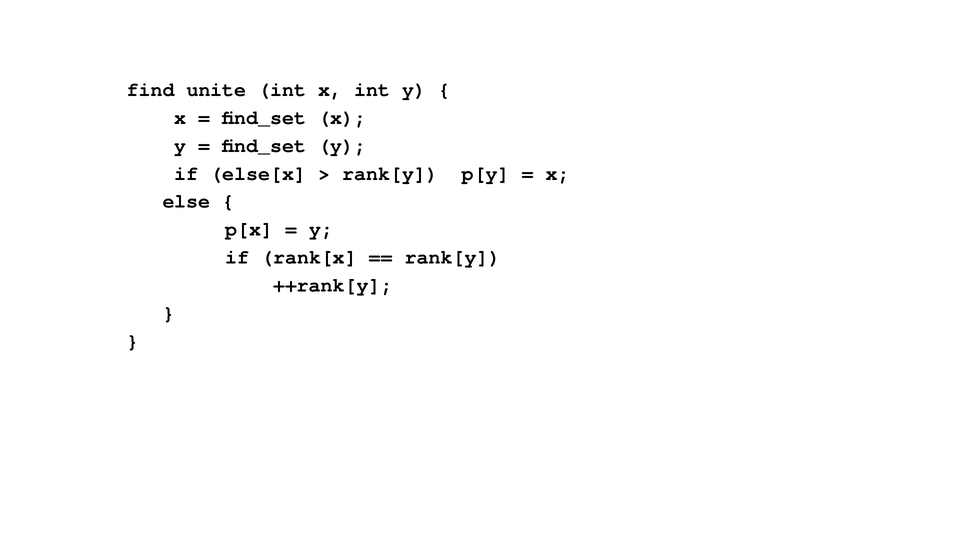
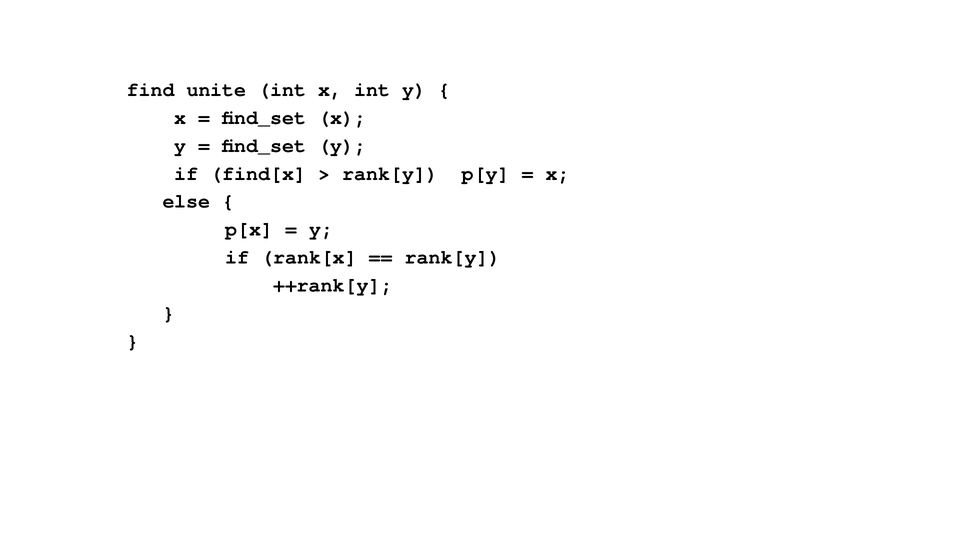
else[x: else[x -> find[x
